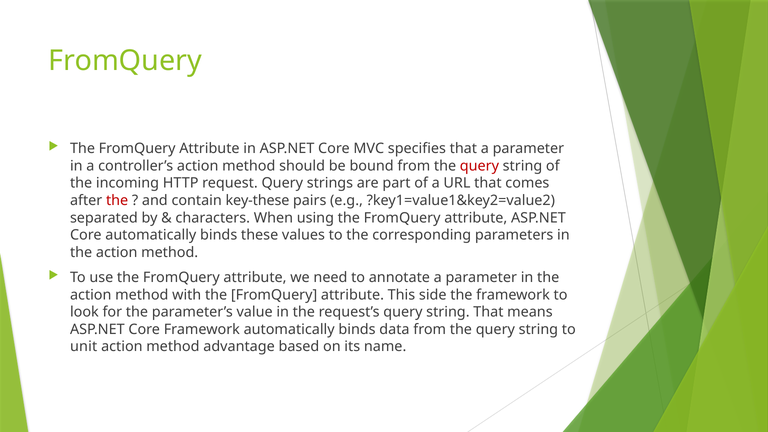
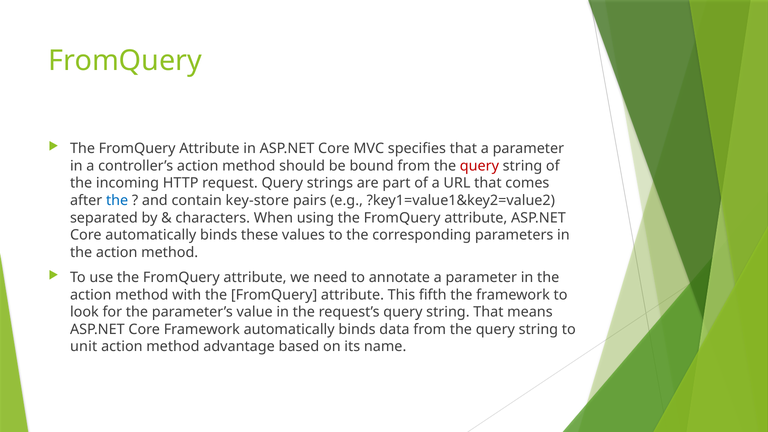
the at (117, 200) colour: red -> blue
key-these: key-these -> key-store
side: side -> fifth
